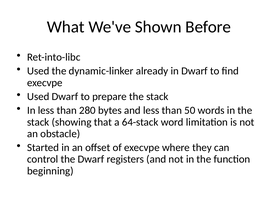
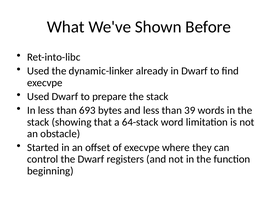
280: 280 -> 693
50: 50 -> 39
